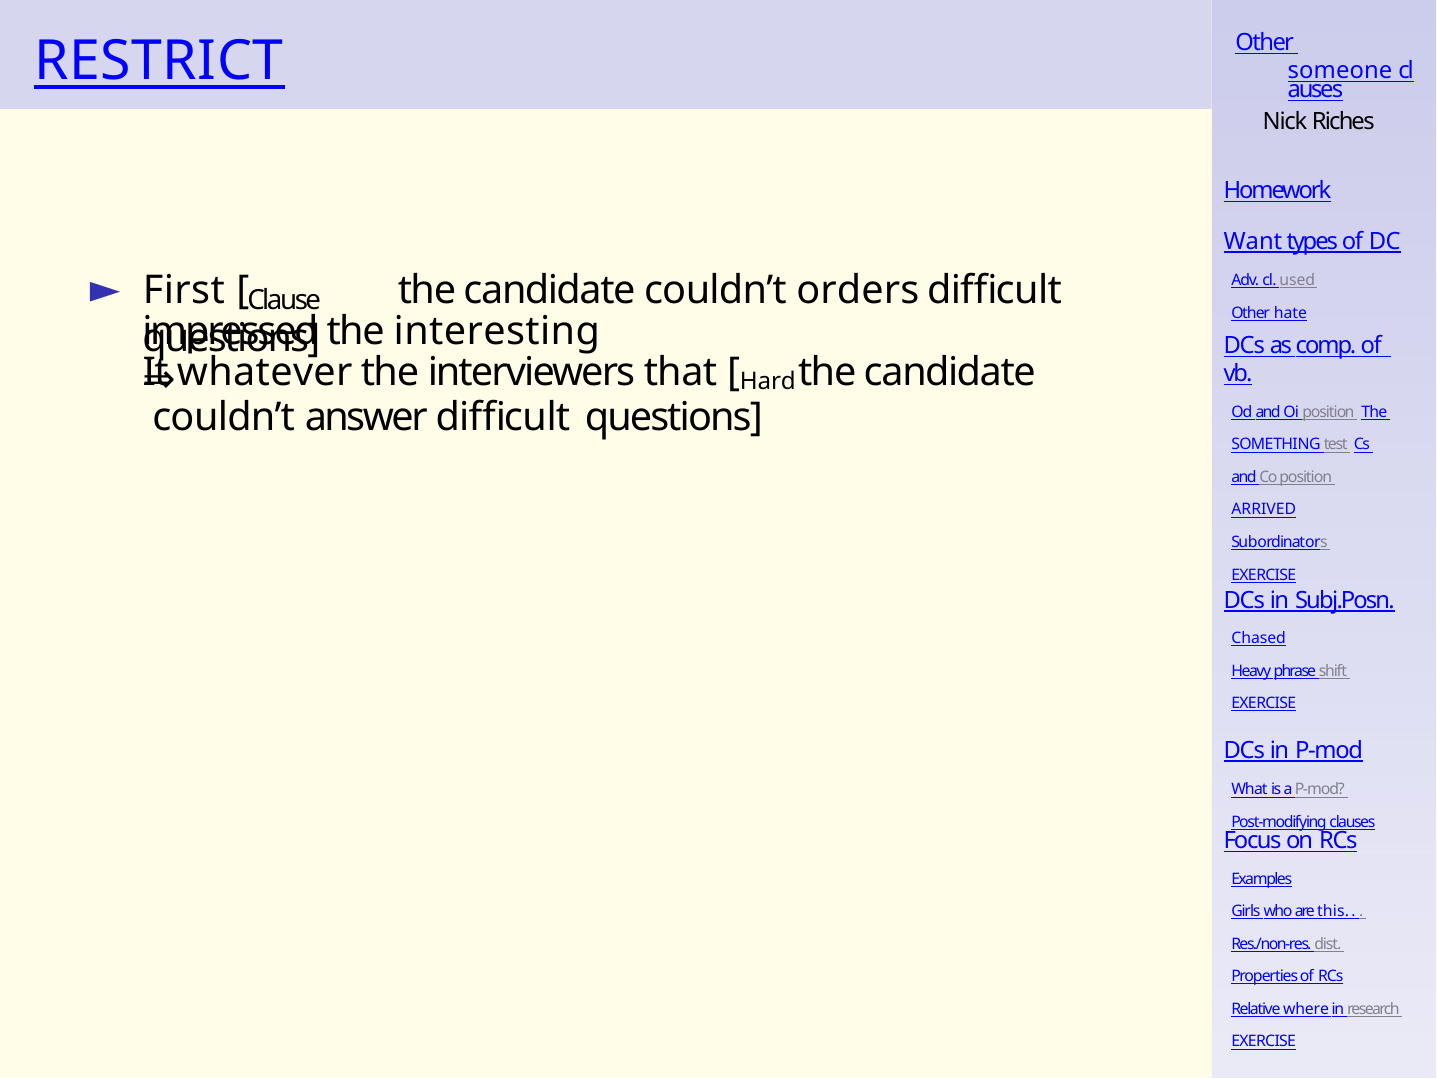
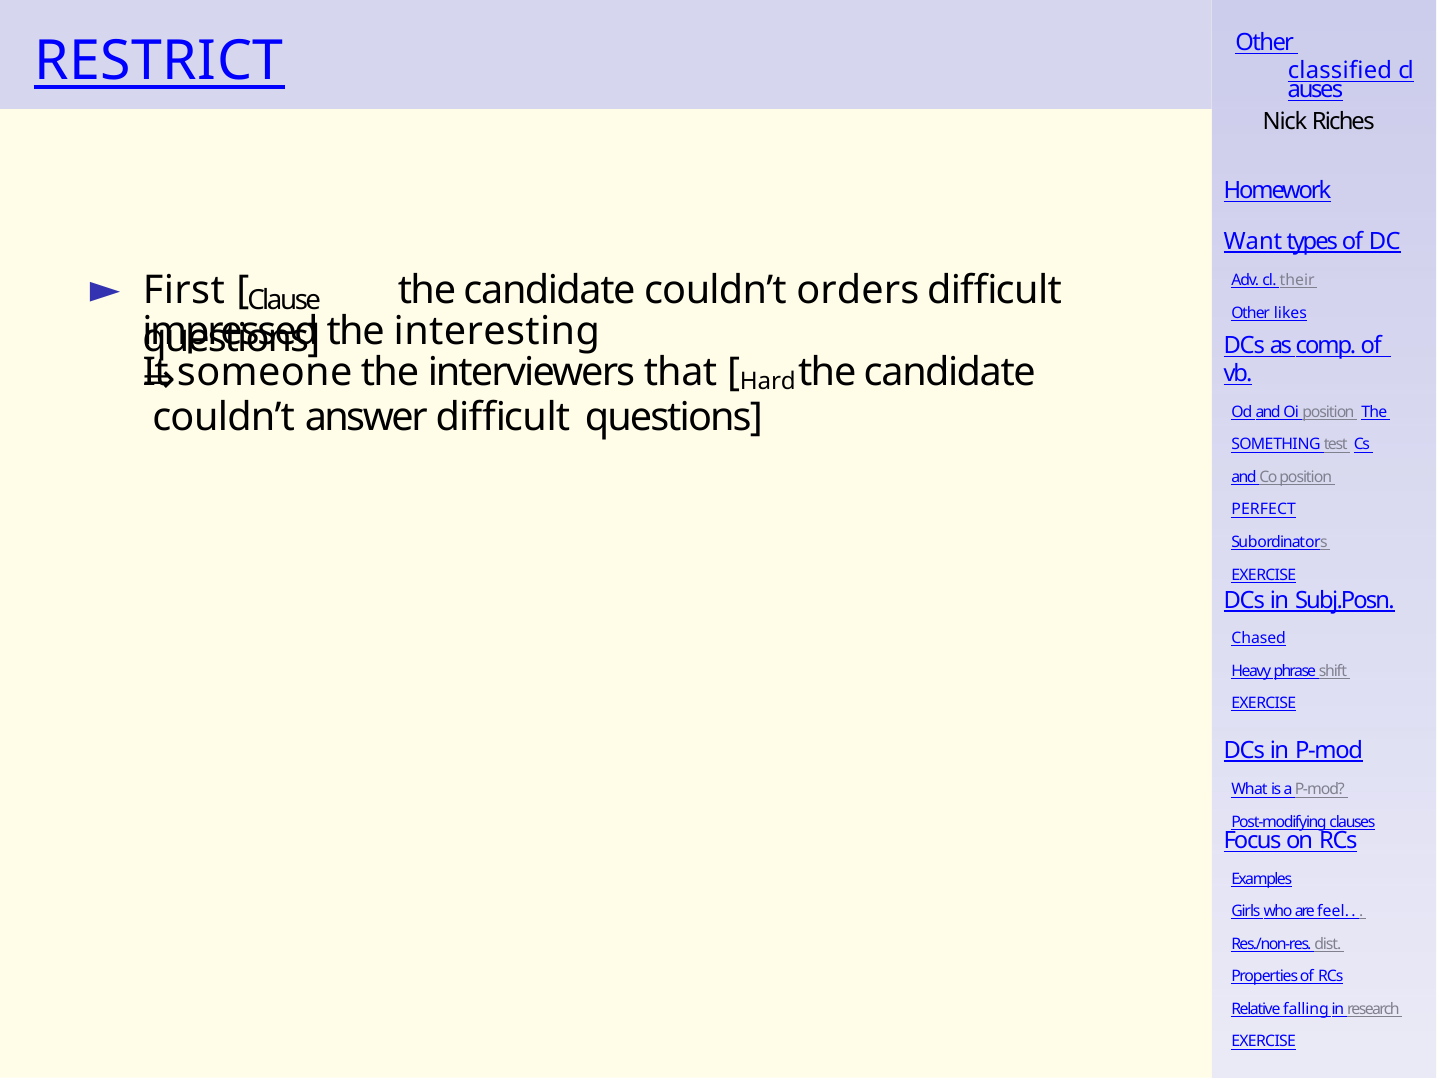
someone: someone -> classified
used: used -> their
hate: hate -> likes
whatever: whatever -> someone
ARRIVED: ARRIVED -> PERFECT
this: this -> feel
where: where -> falling
